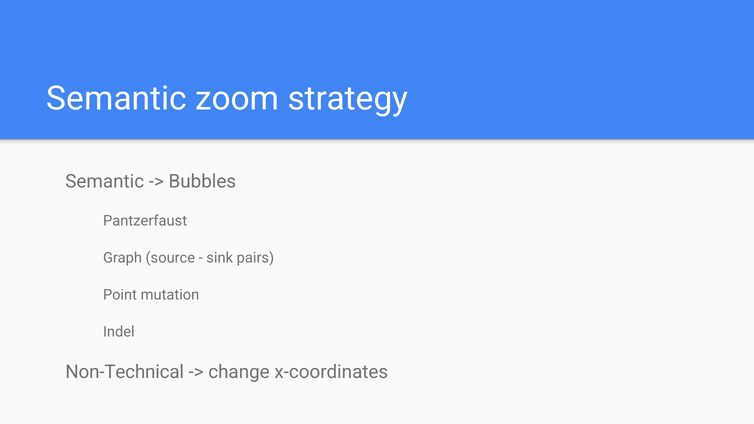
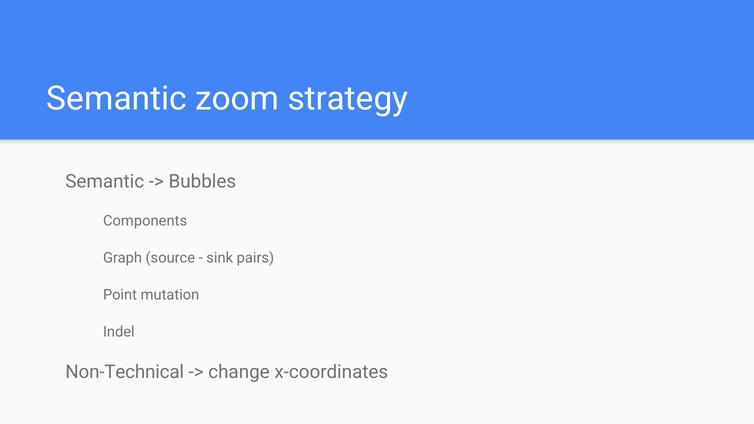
Pantzerfaust: Pantzerfaust -> Components
